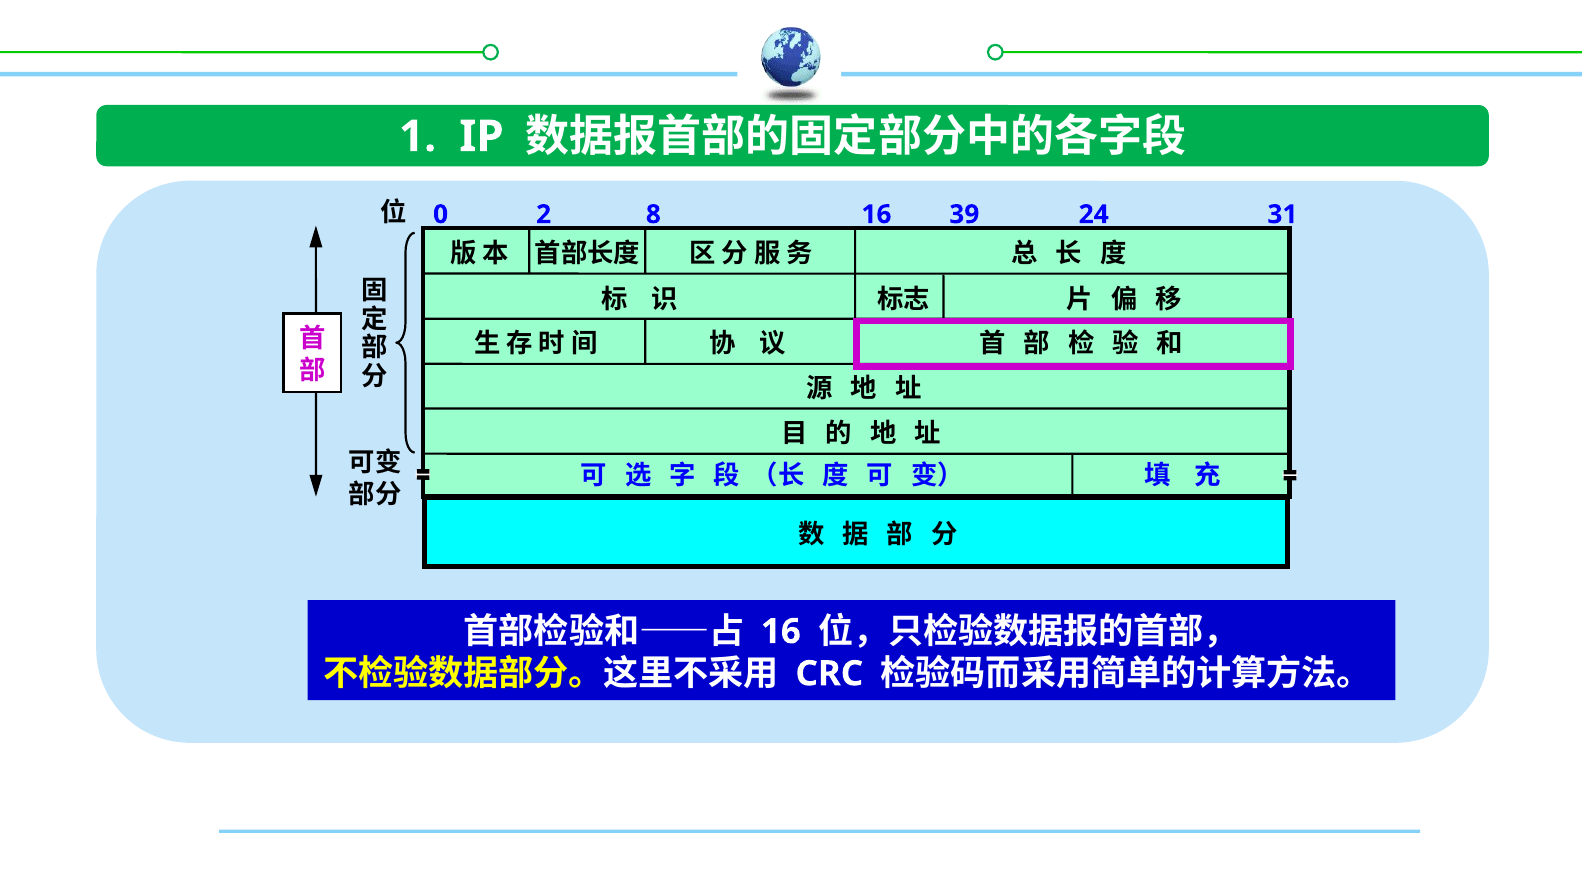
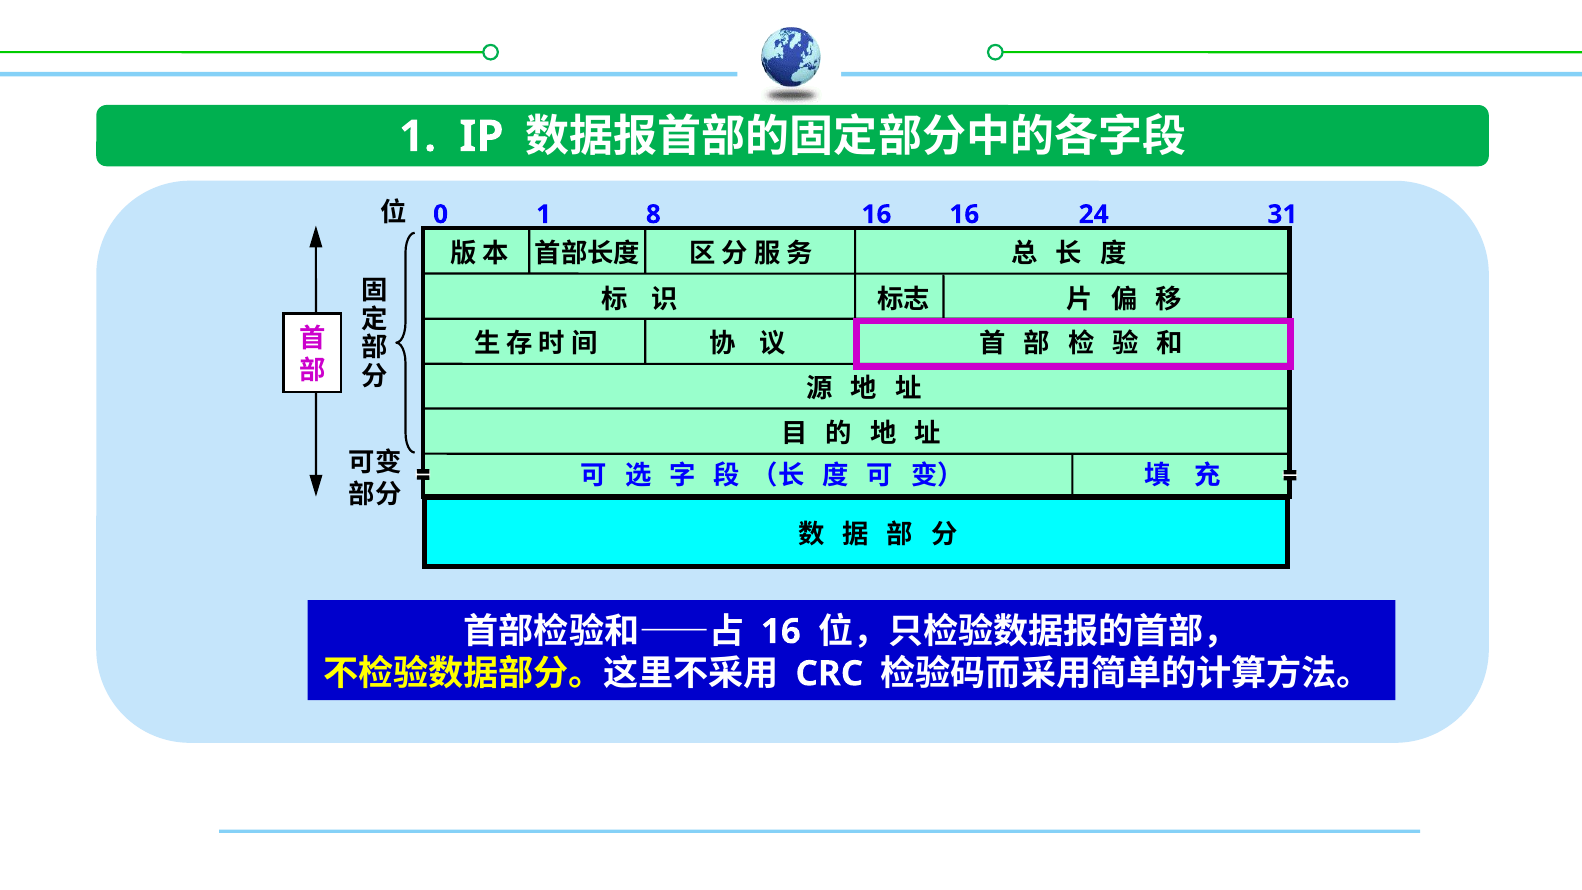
0 2: 2 -> 1
16 39: 39 -> 16
